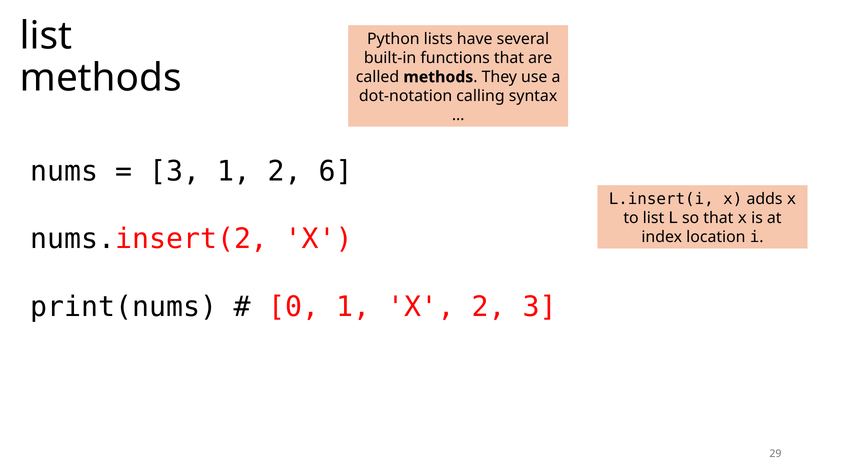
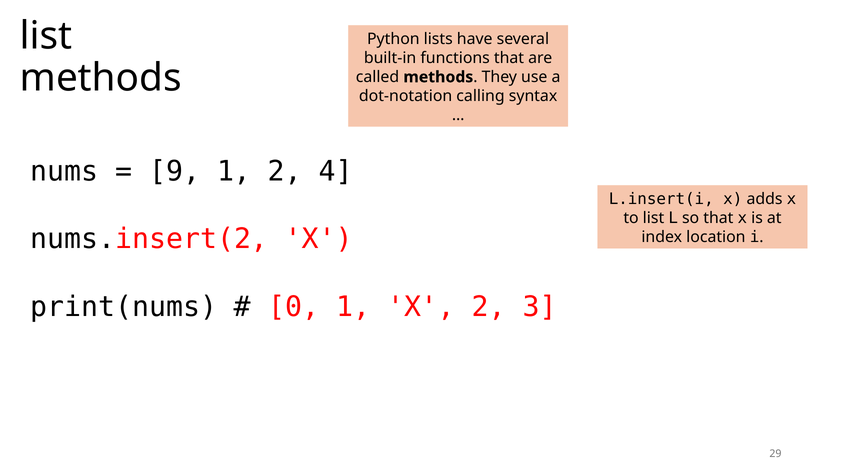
3 at (175, 171): 3 -> 9
6: 6 -> 4
